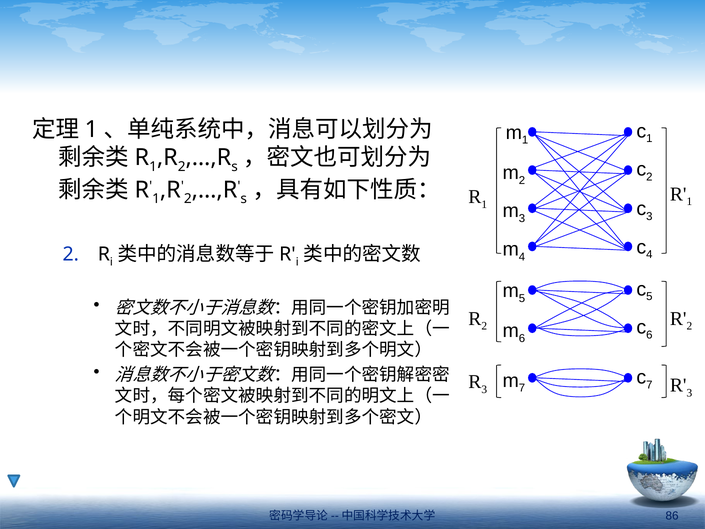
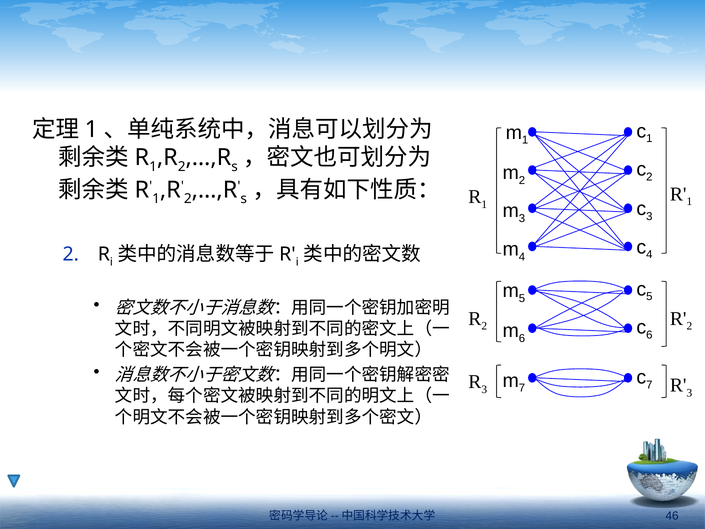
86: 86 -> 46
